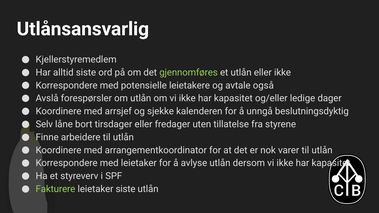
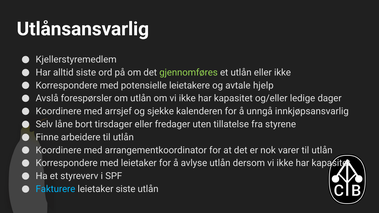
også: også -> hjelp
beslutningsdyktig: beslutningsdyktig -> innkjøpsansvarlig
Fakturere colour: light green -> light blue
